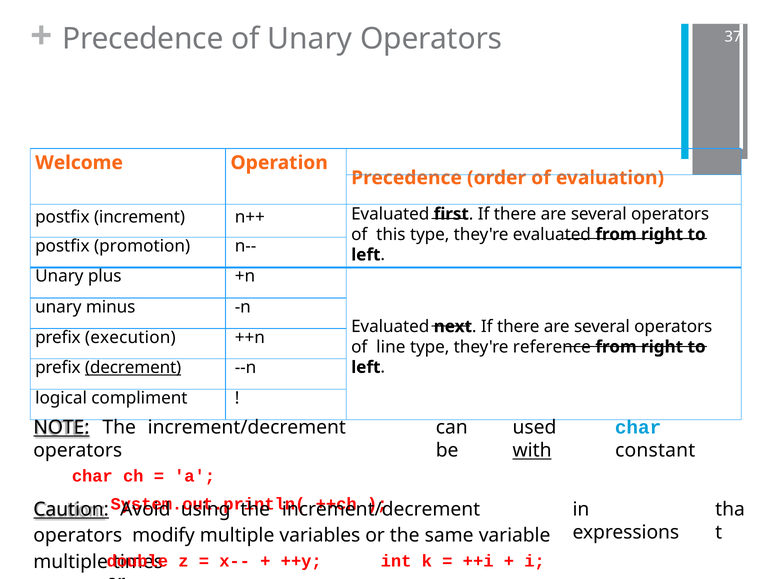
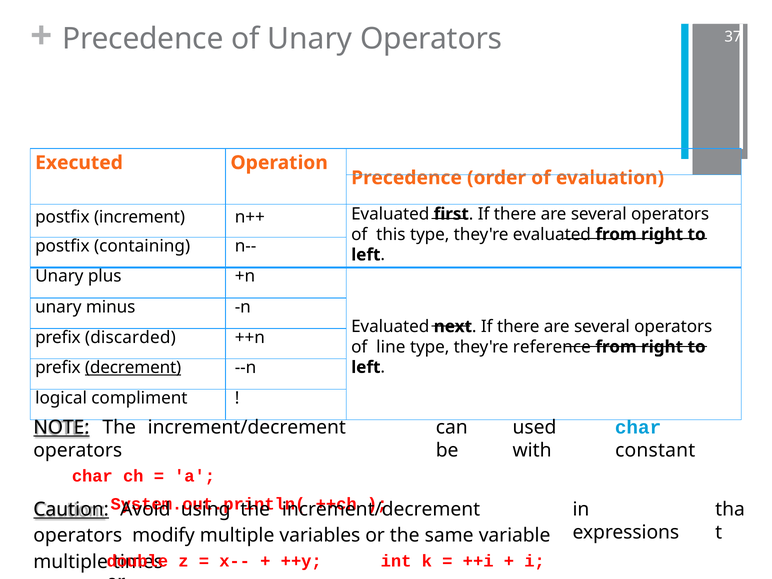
Welcome: Welcome -> Executed
promotion: promotion -> containing
execution: execution -> discarded
with underline: present -> none
